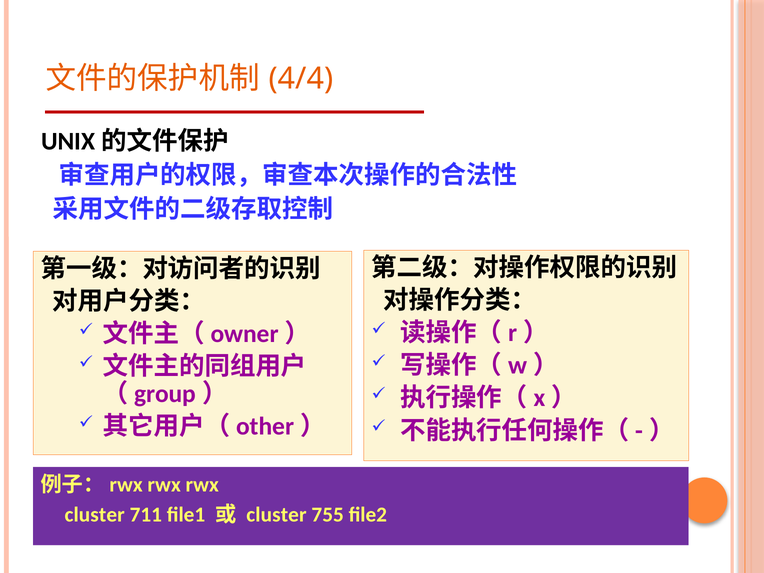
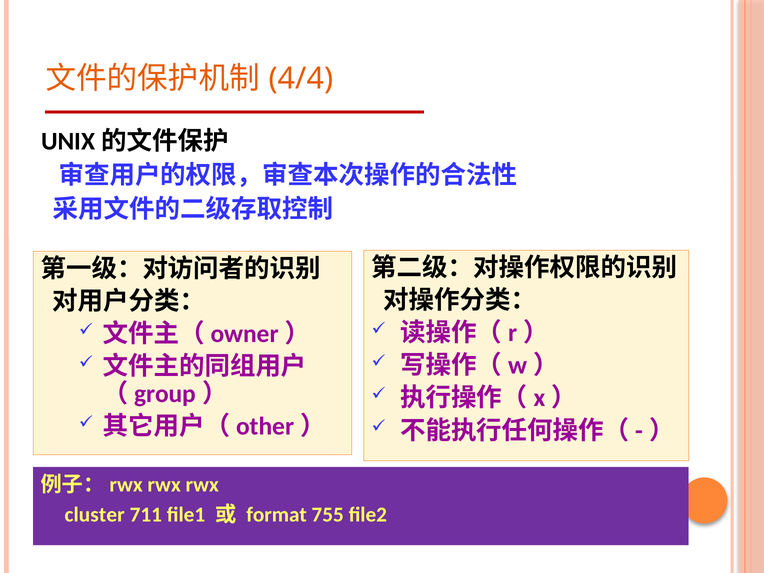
cluster at (276, 515): cluster -> format
